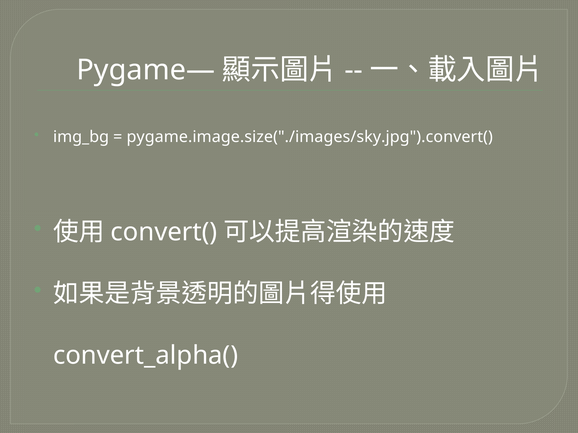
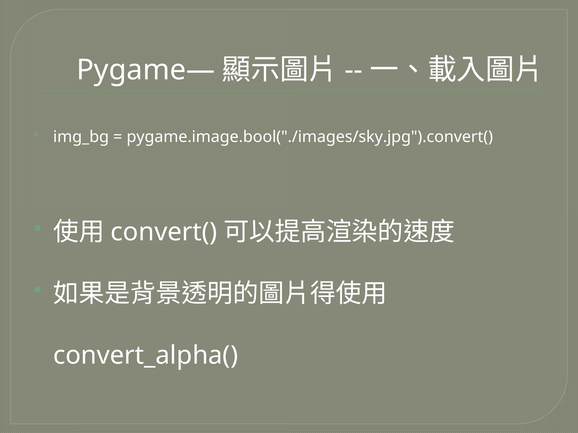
pygame.image.size("./images/sky.jpg").convert(: pygame.image.size("./images/sky.jpg").convert( -> pygame.image.bool("./images/sky.jpg").convert(
